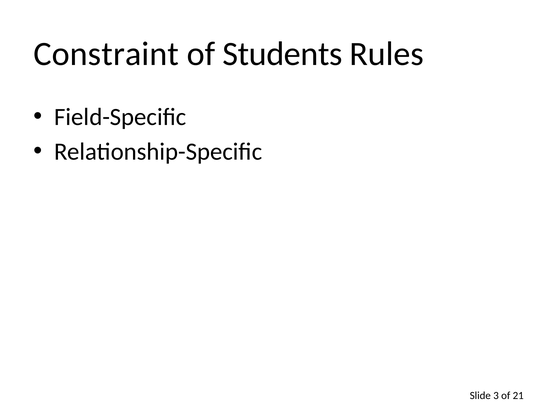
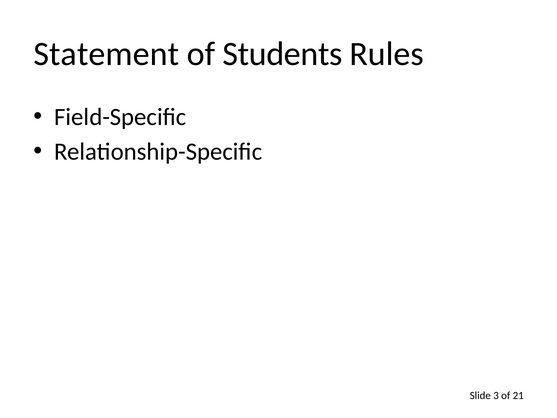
Constraint: Constraint -> Statement
